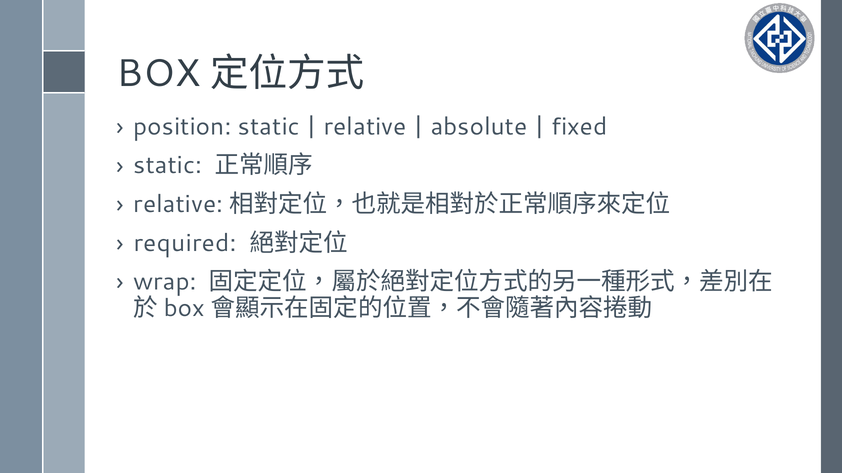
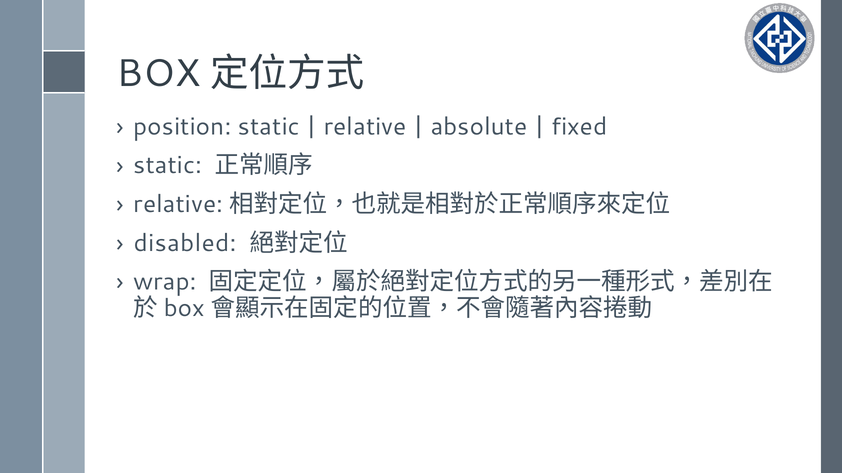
required: required -> disabled
